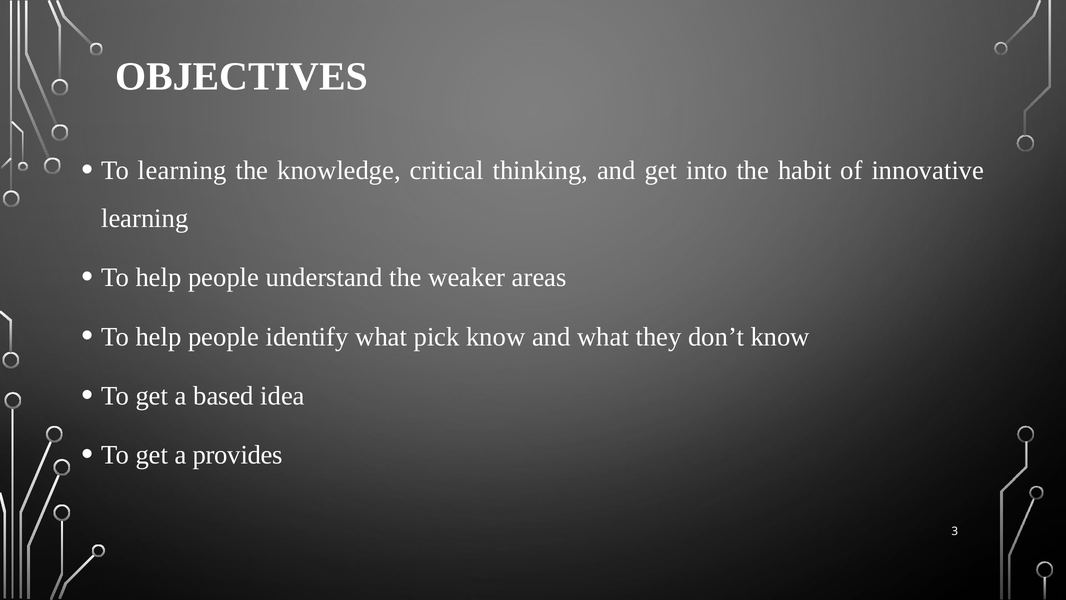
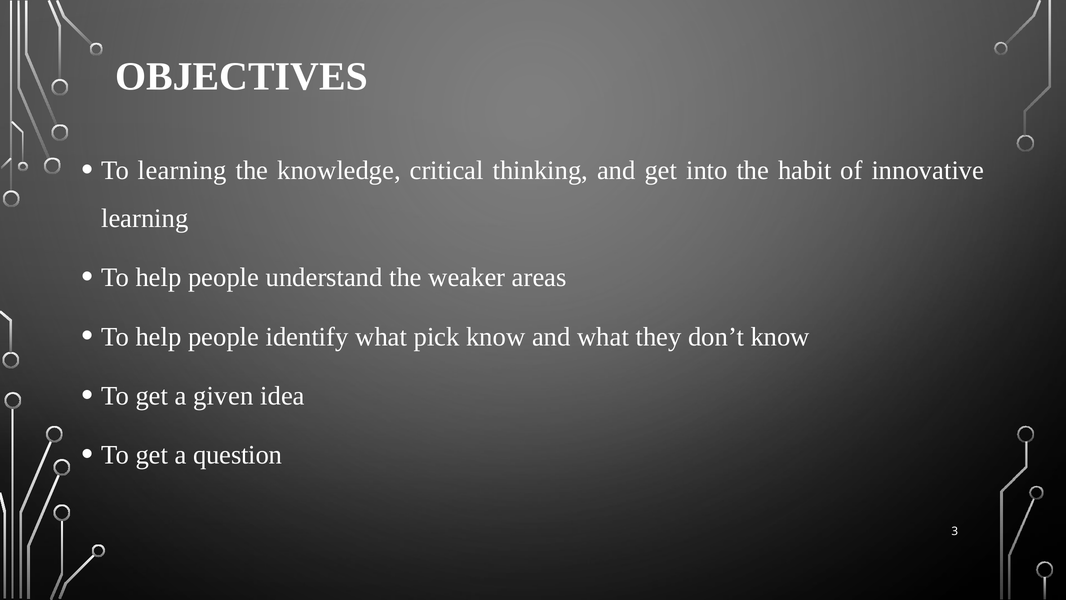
based: based -> given
provides: provides -> question
